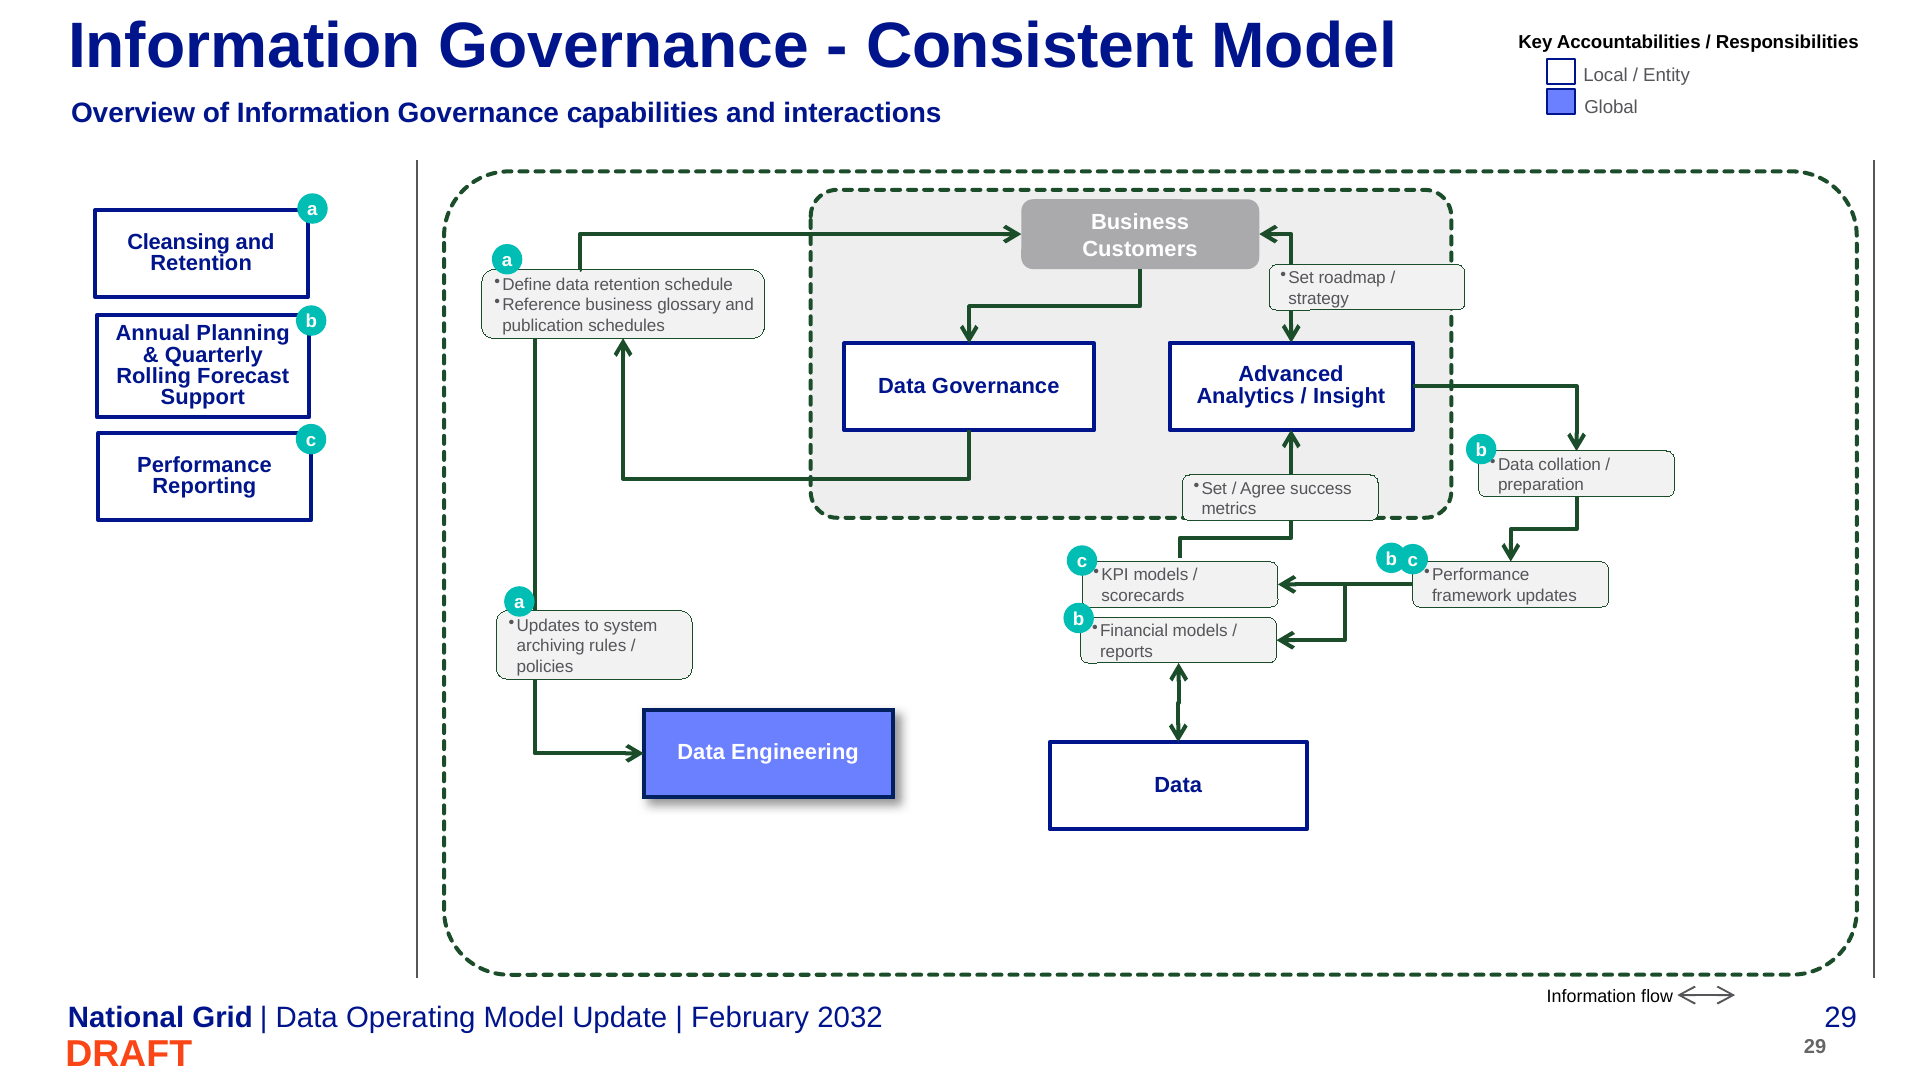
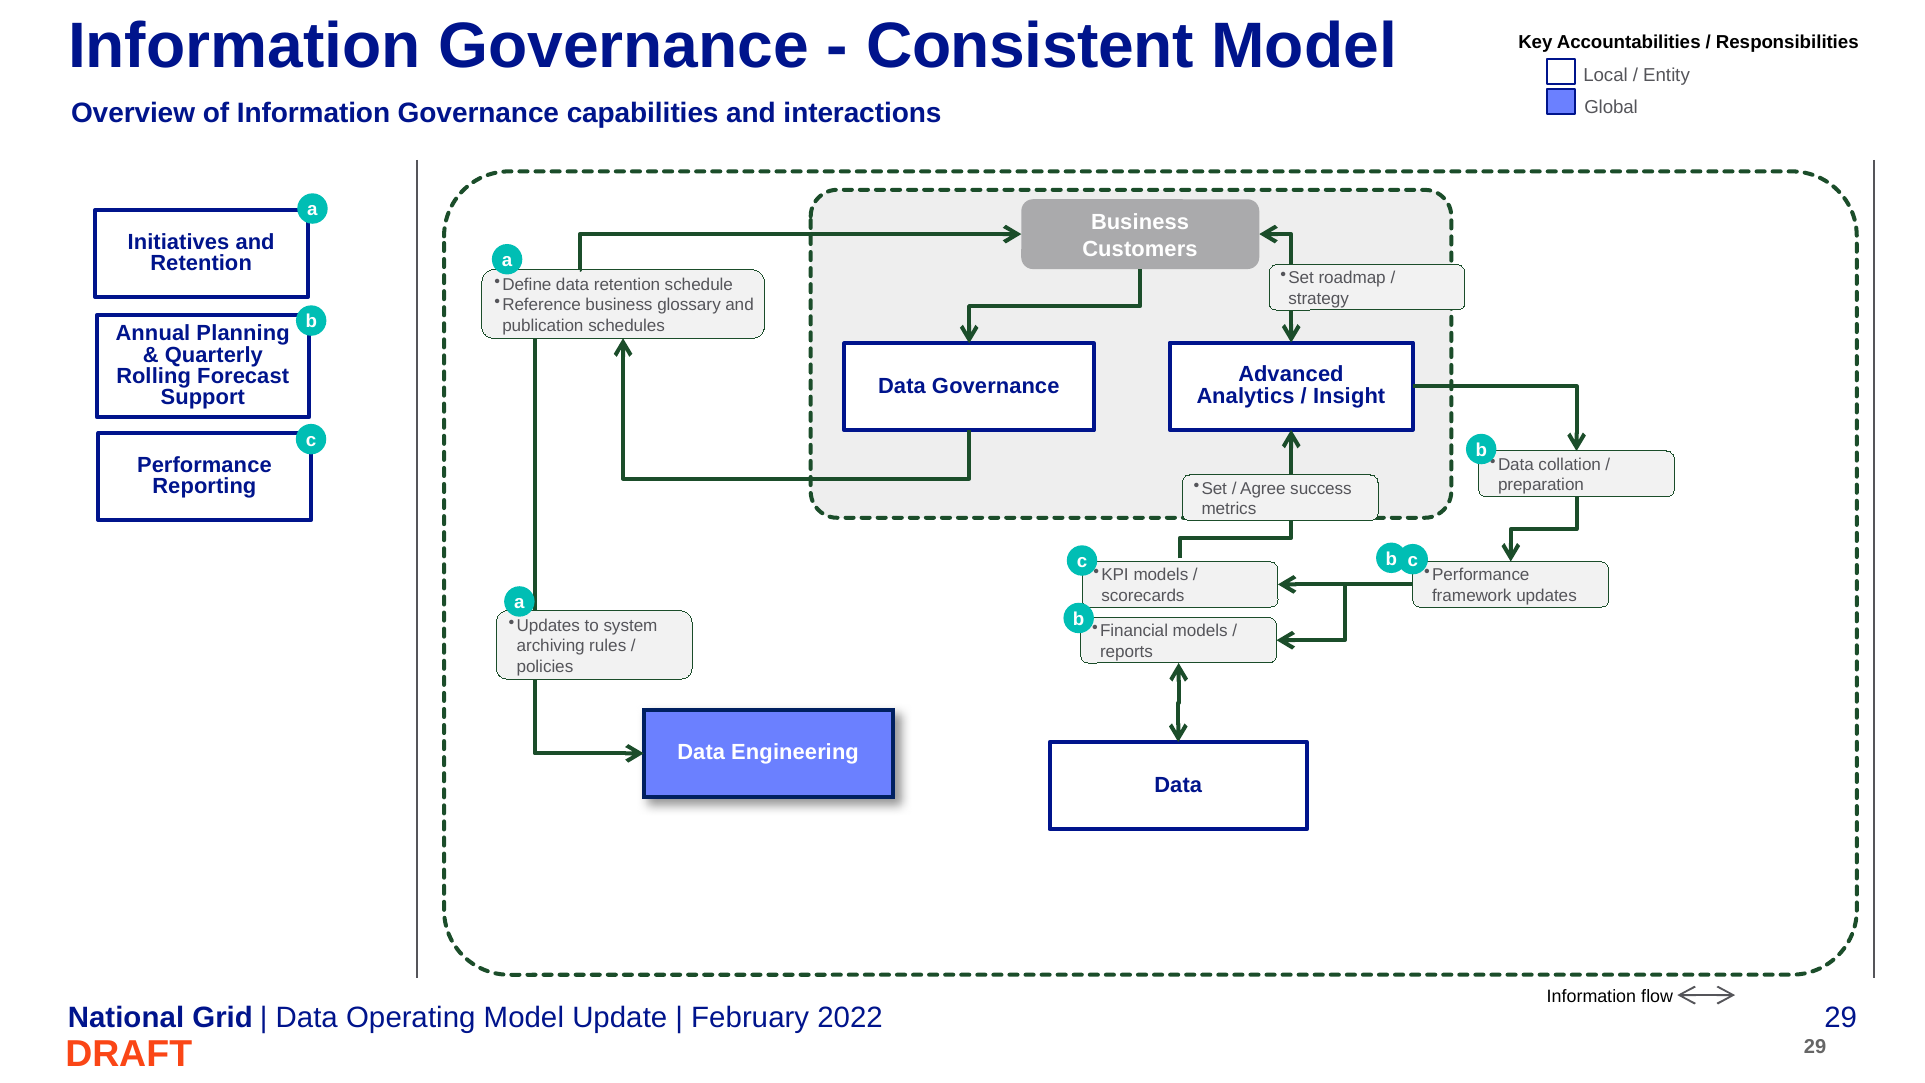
Cleansing: Cleansing -> Initiatives
2032: 2032 -> 2022
